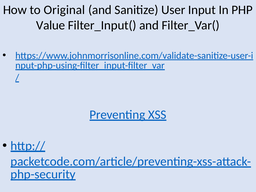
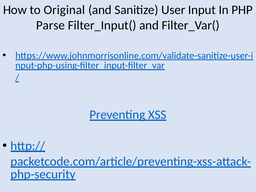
Value: Value -> Parse
